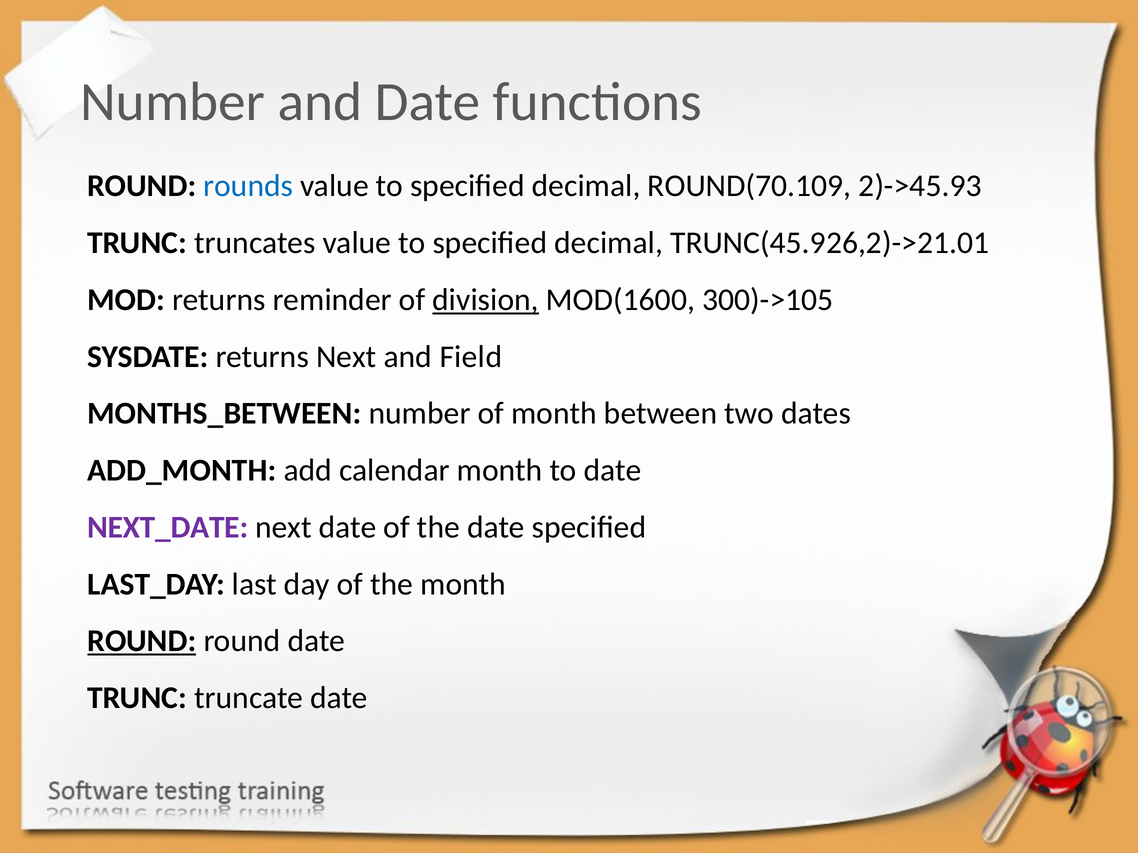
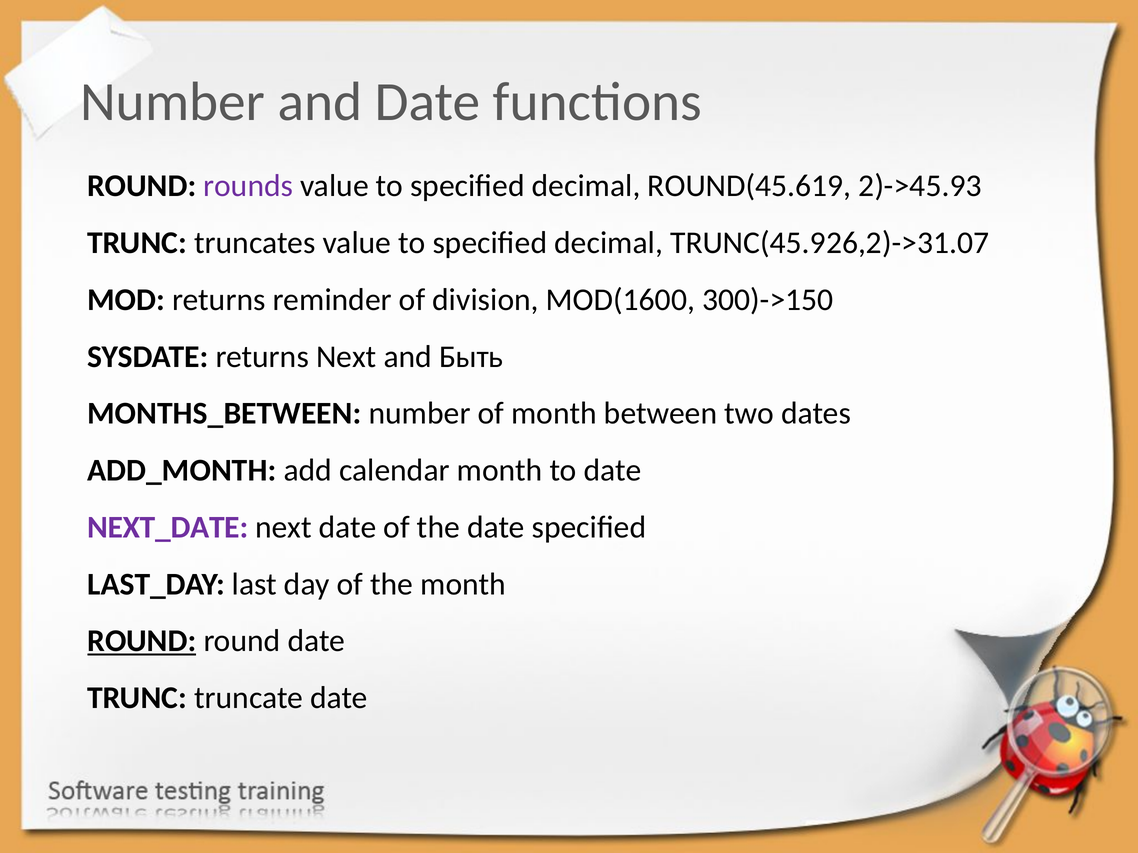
rounds colour: blue -> purple
ROUND(70.109: ROUND(70.109 -> ROUND(45.619
TRUNC(45.926,2)->21.01: TRUNC(45.926,2)->21.01 -> TRUNC(45.926,2)->31.07
division underline: present -> none
300)->105: 300)->105 -> 300)->150
Field: Field -> Быть
